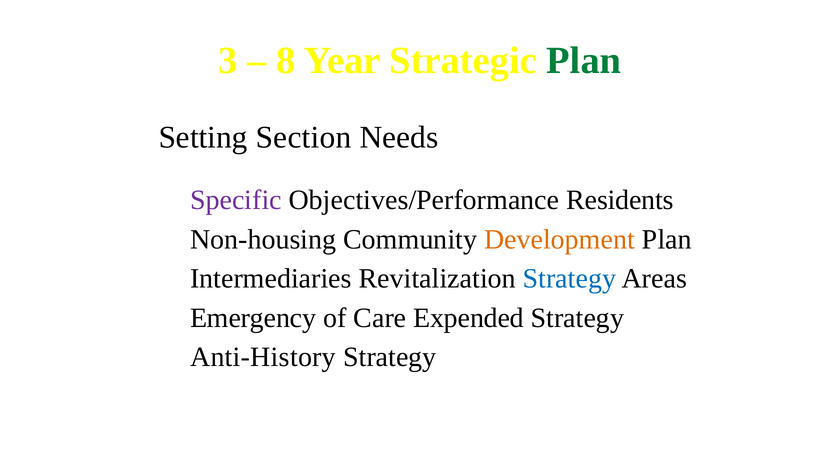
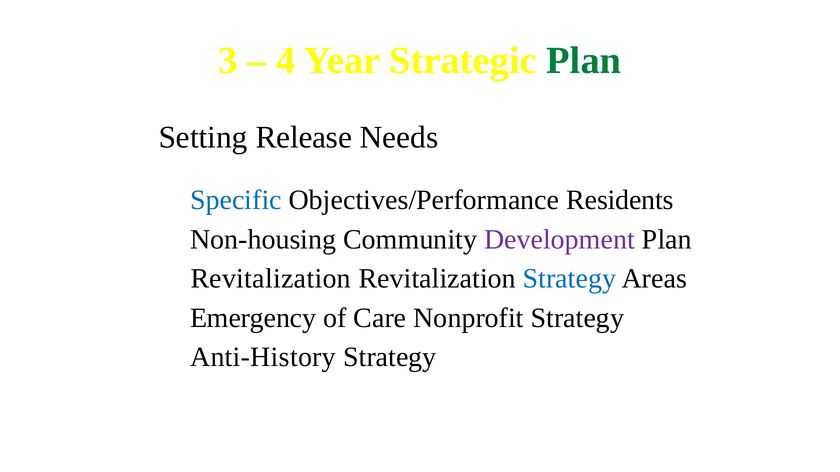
8: 8 -> 4
Section: Section -> Release
Specific colour: purple -> blue
Development colour: orange -> purple
Intermediaries at (271, 279): Intermediaries -> Revitalization
Expended: Expended -> Nonprofit
